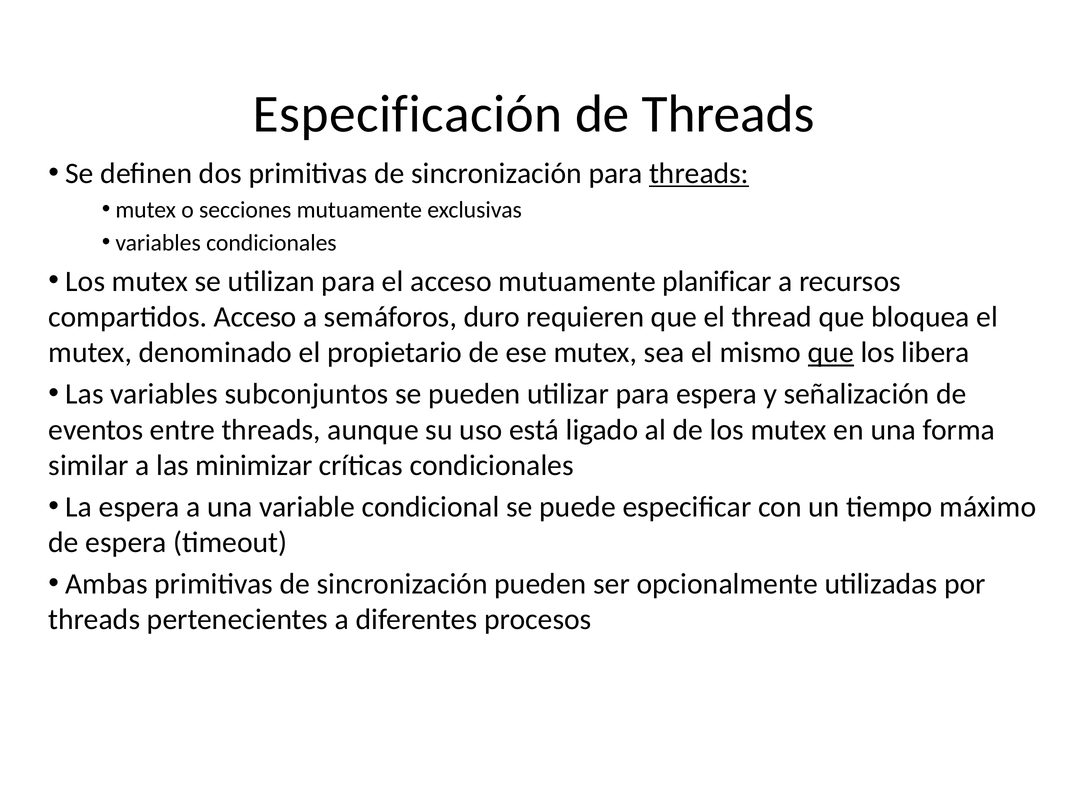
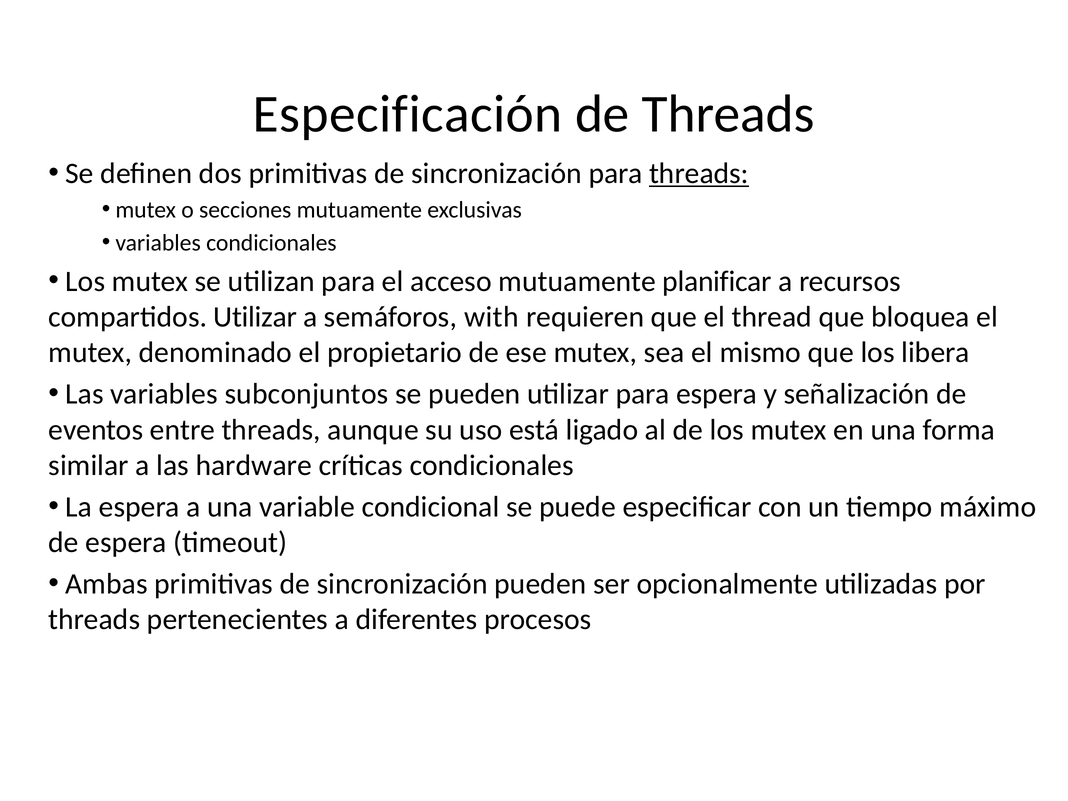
compartidos Acceso: Acceso -> Utilizar
duro: duro -> with
que at (831, 353) underline: present -> none
minimizar: minimizar -> hardware
